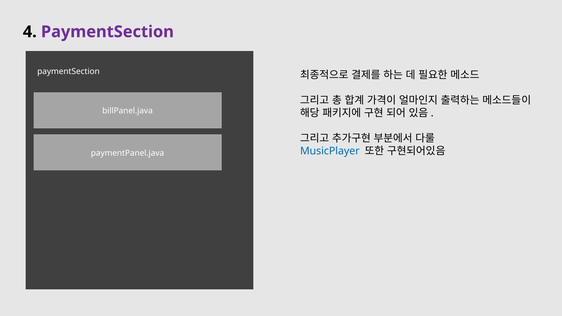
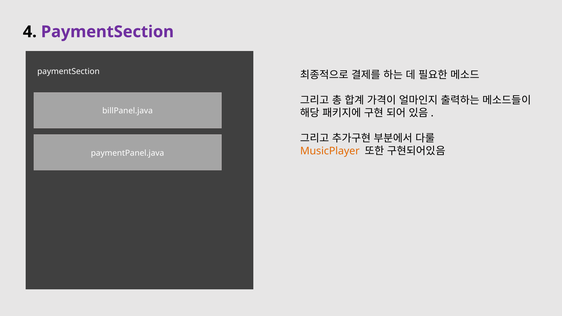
MusicPlayer colour: blue -> orange
